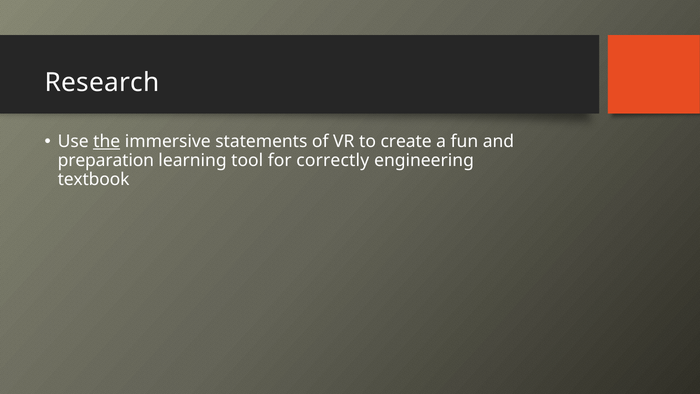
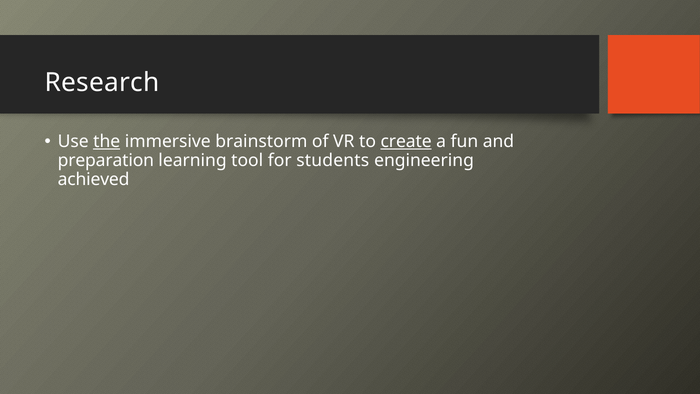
statements: statements -> brainstorm
create underline: none -> present
correctly: correctly -> students
textbook: textbook -> achieved
